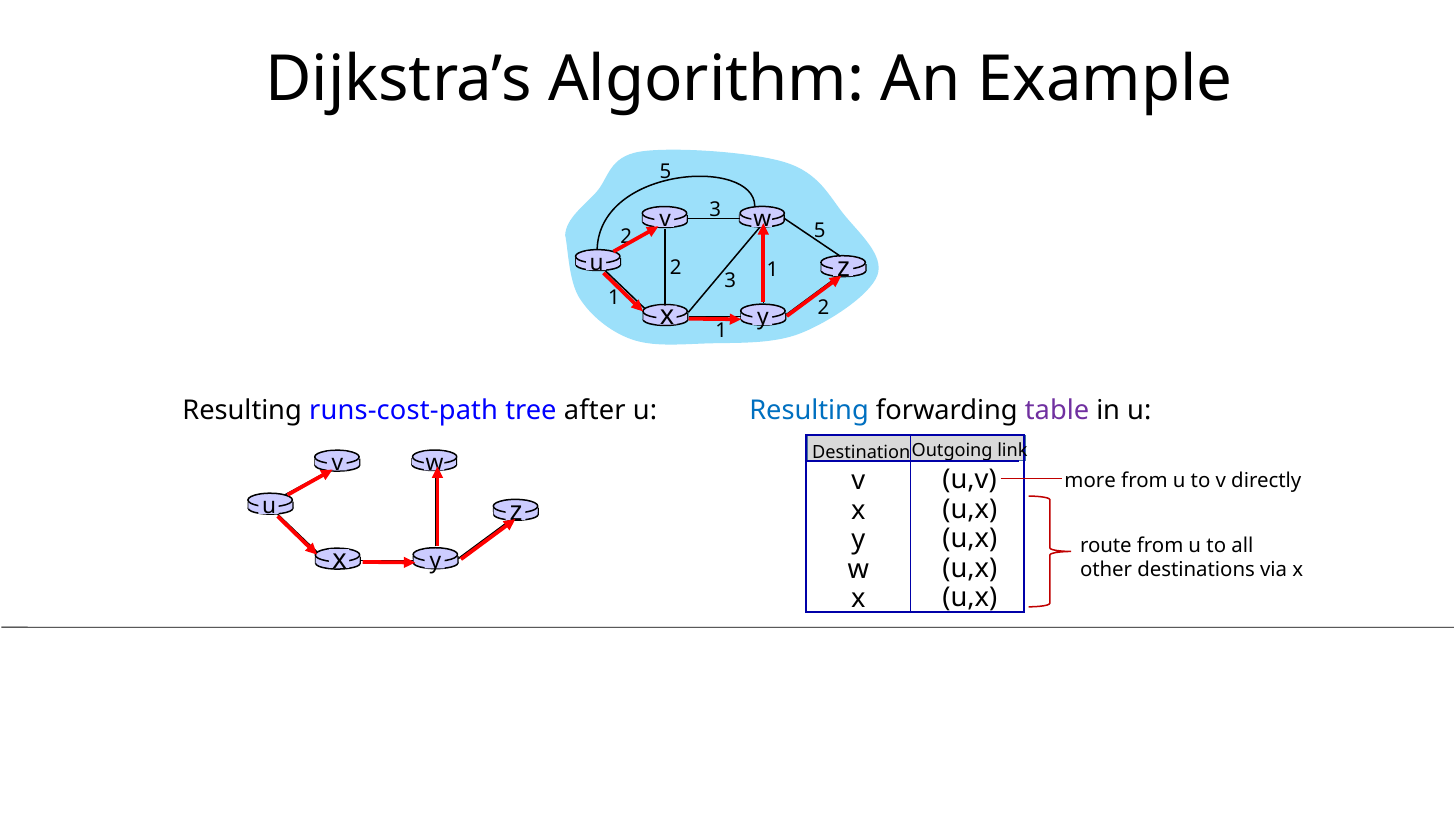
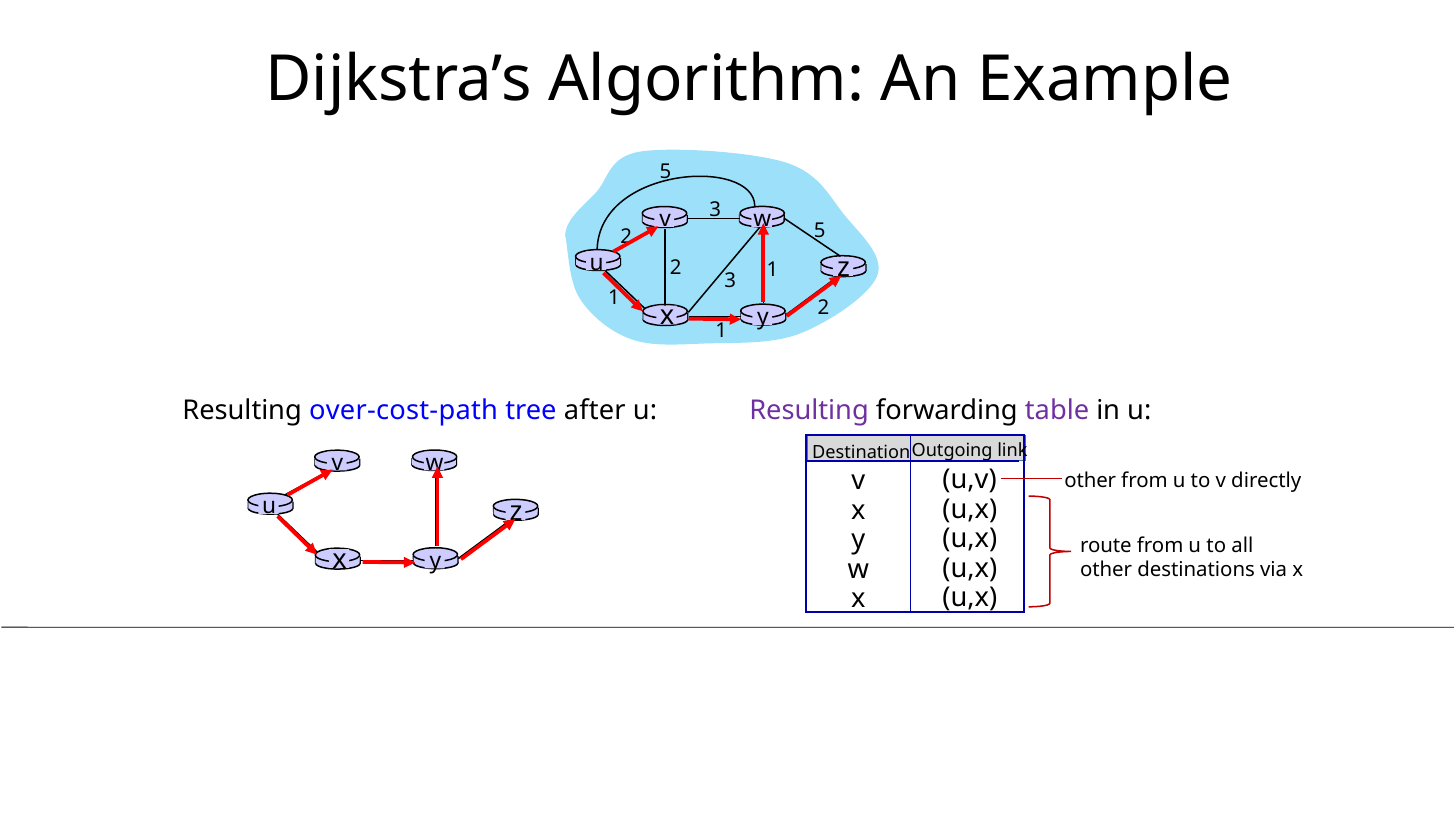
runs-cost-path: runs-cost-path -> over-cost-path
Resulting at (809, 410) colour: blue -> purple
more at (1090, 481): more -> other
